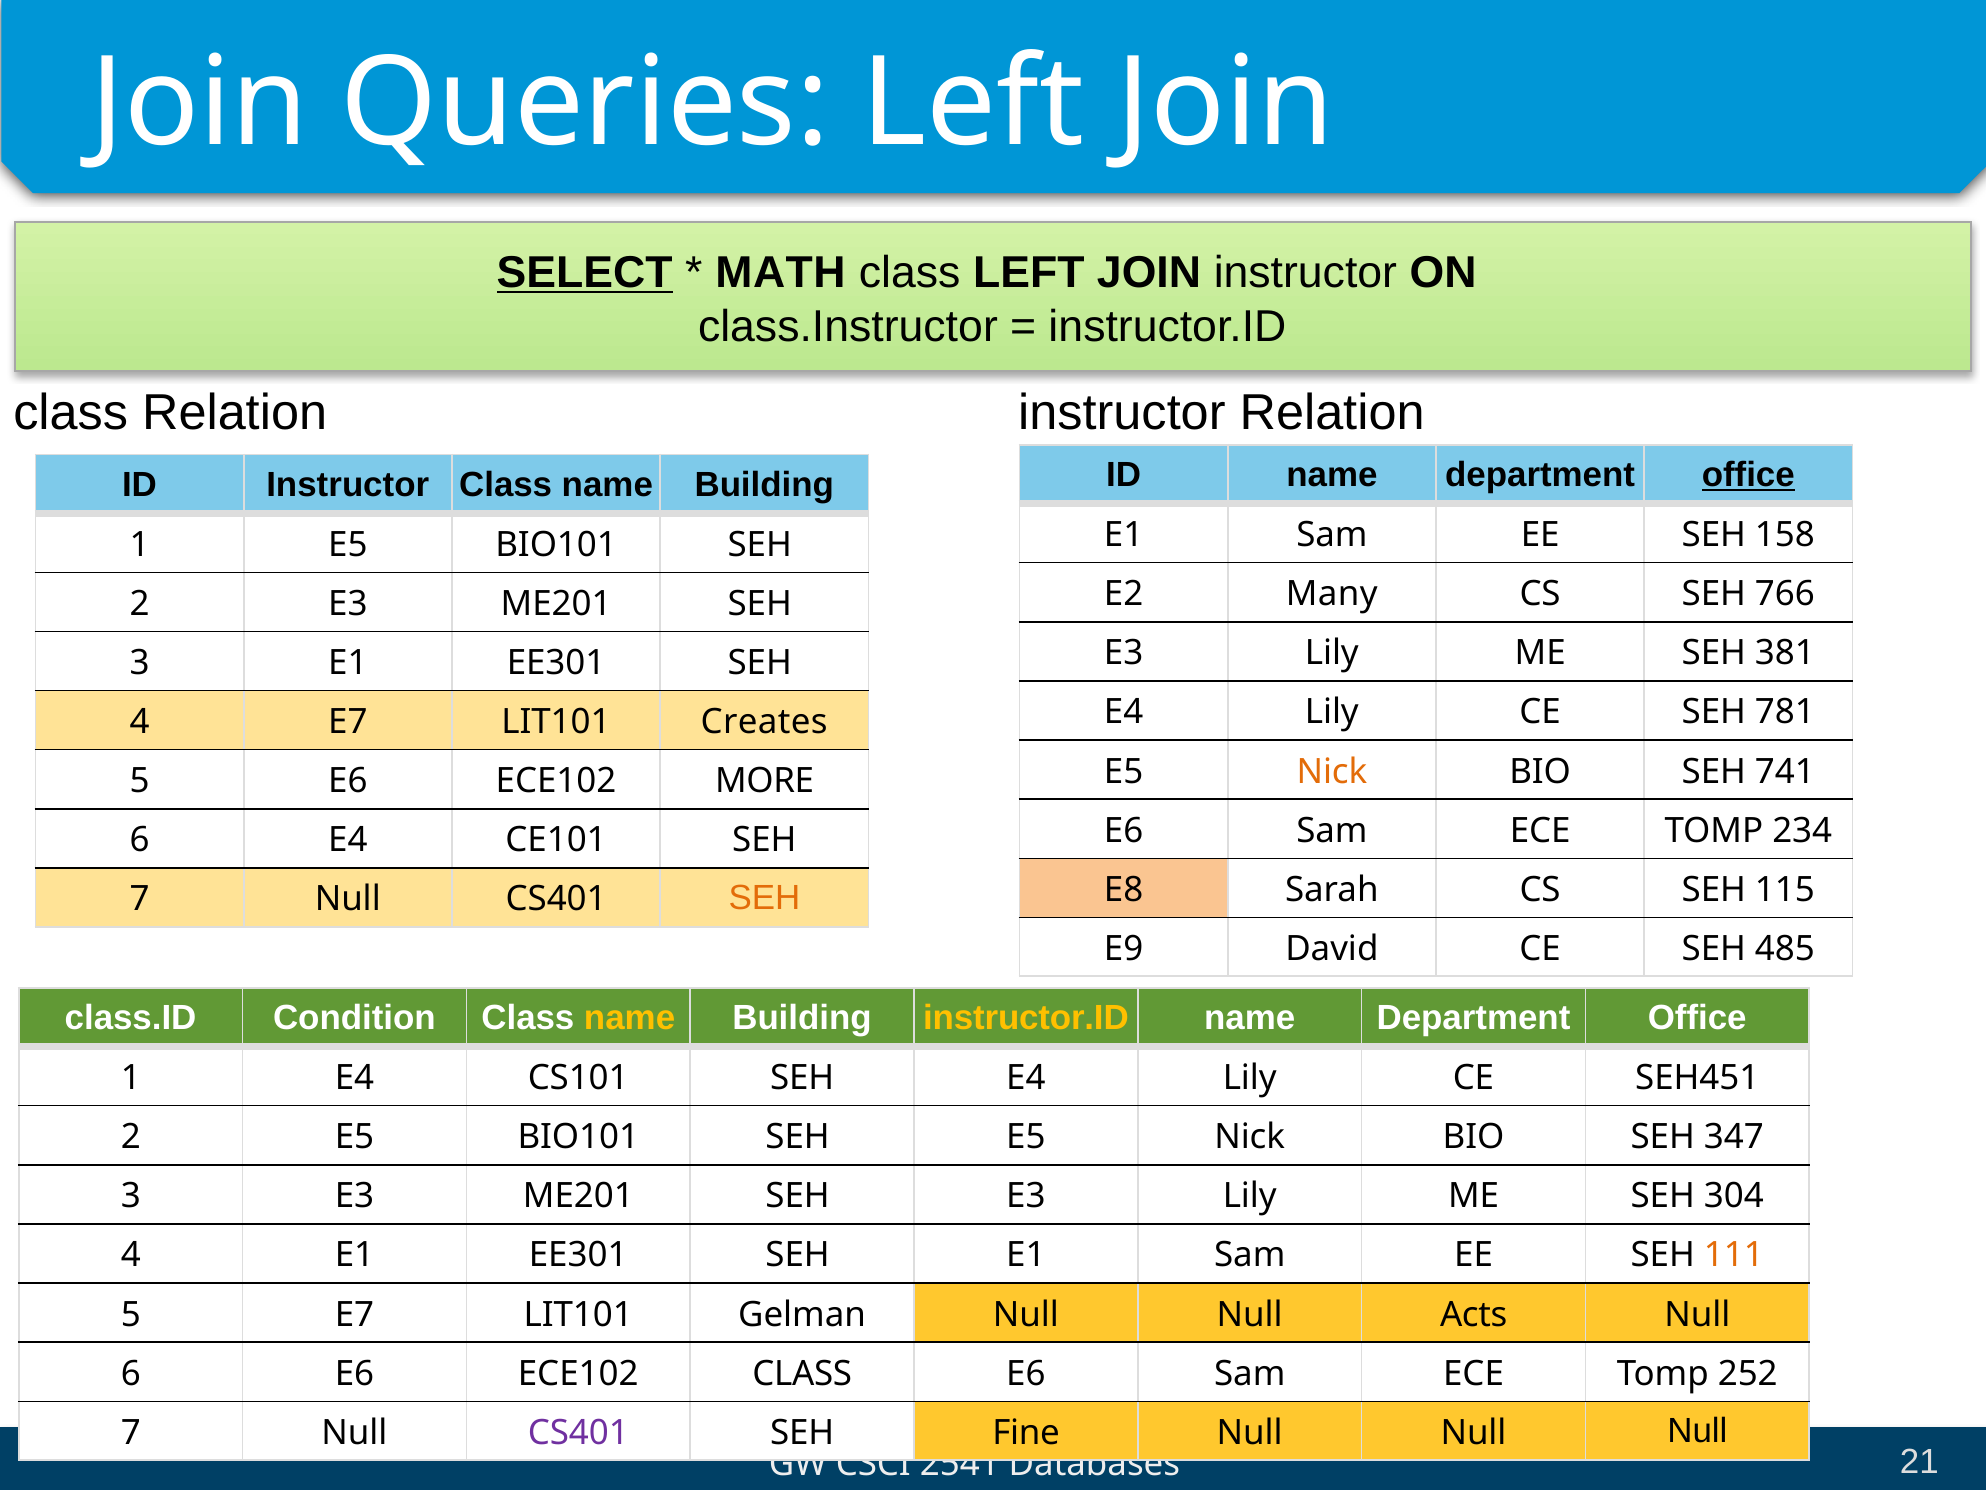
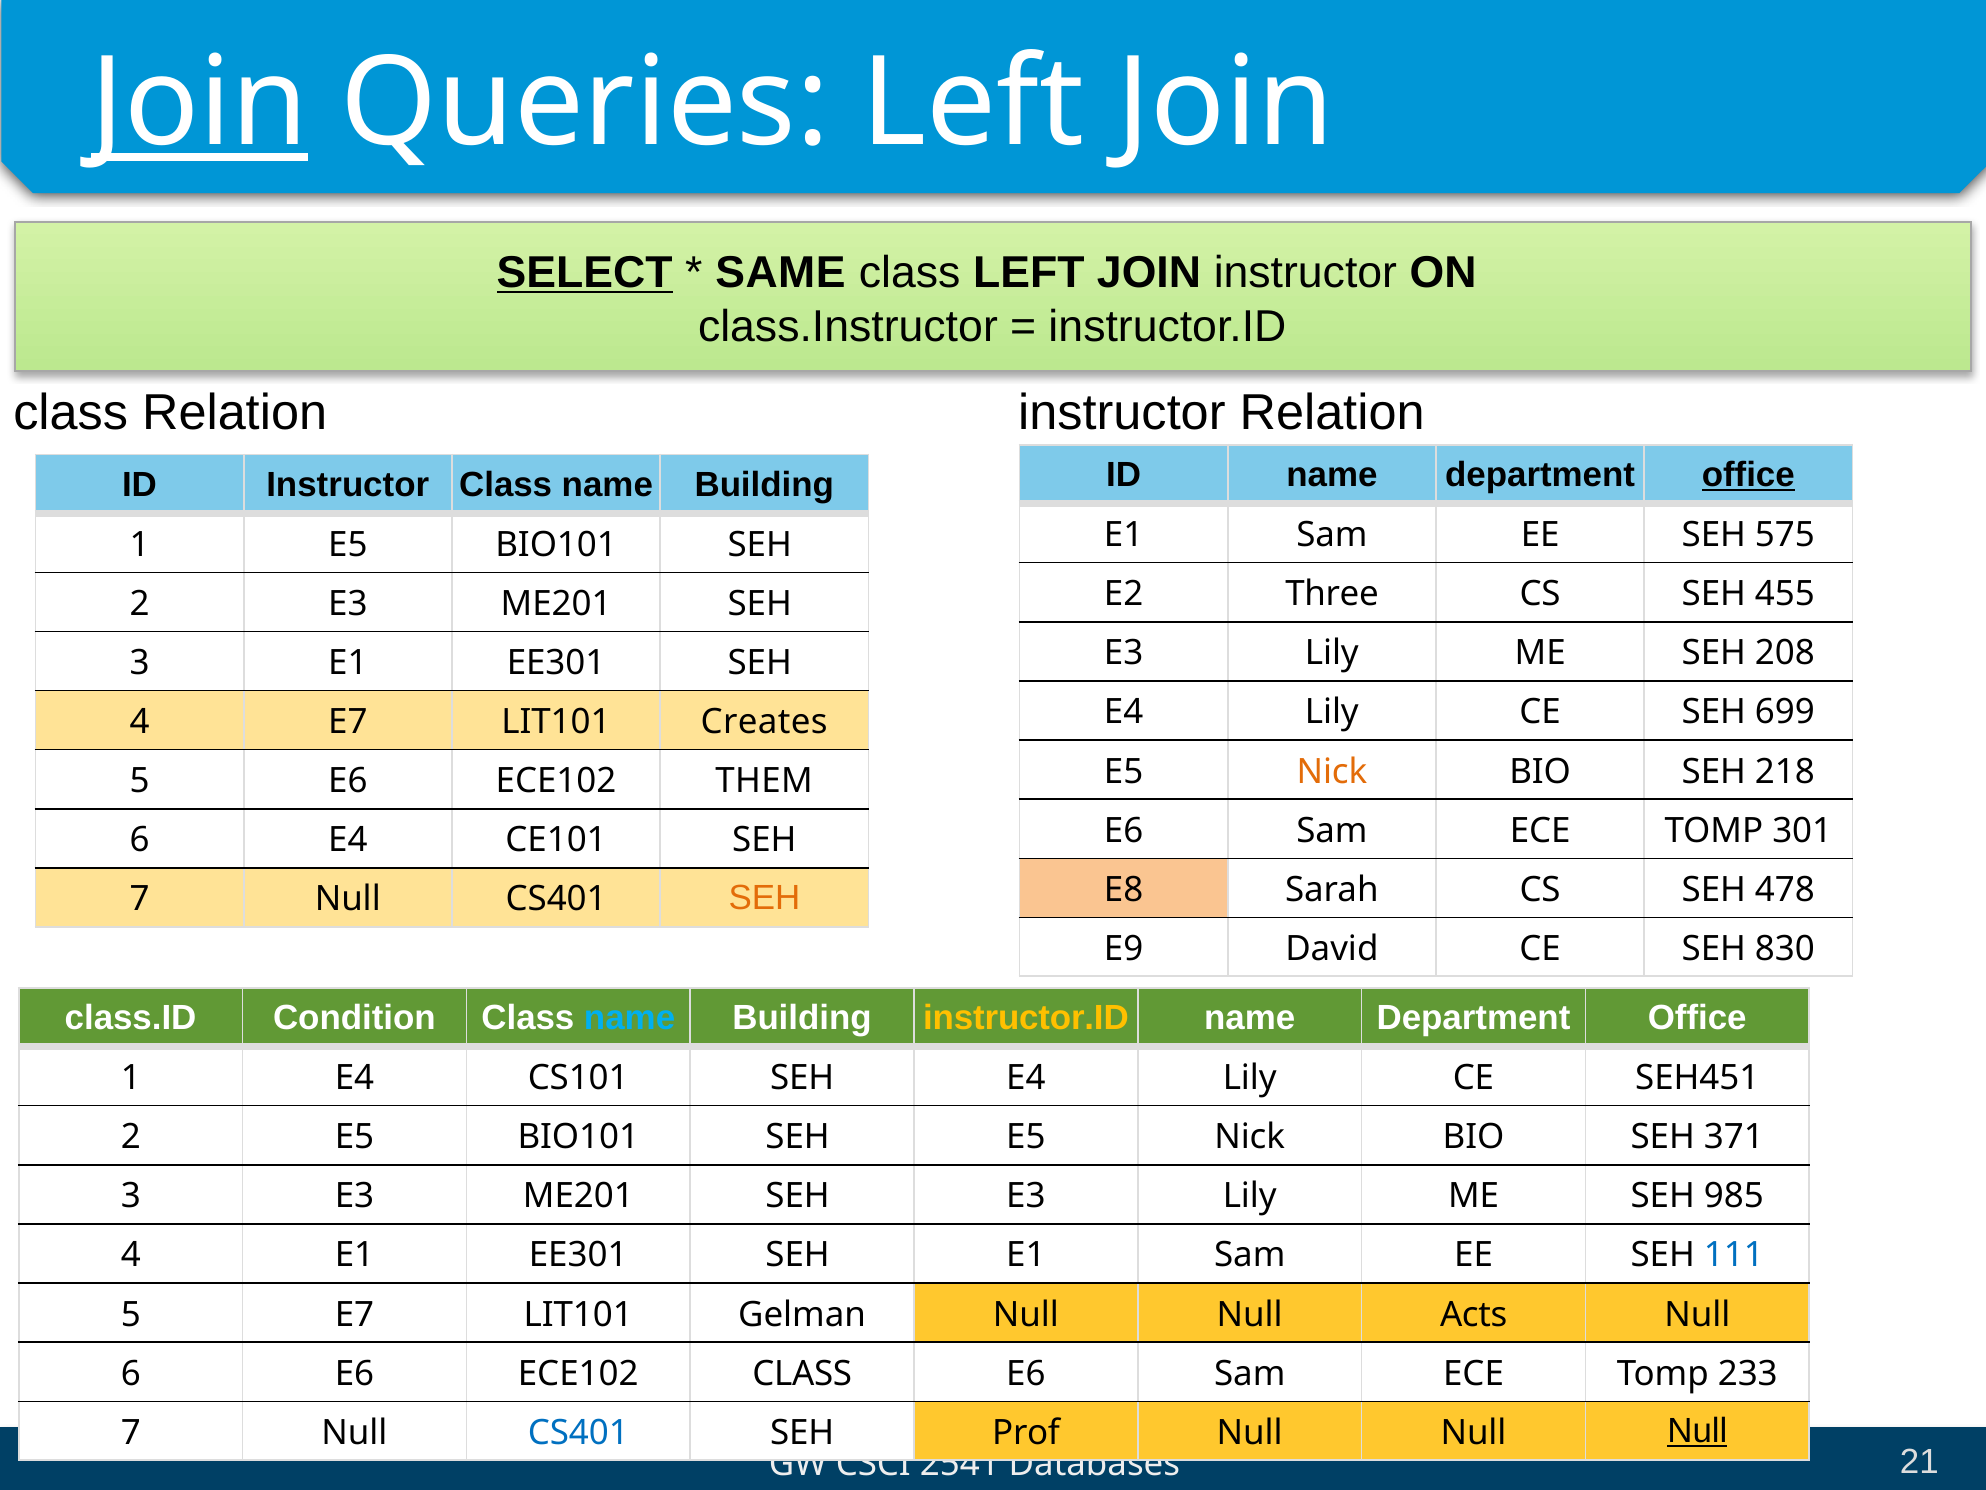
Join at (200, 103) underline: none -> present
MATH: MATH -> SAME
158: 158 -> 575
Many: Many -> Three
766: 766 -> 455
381: 381 -> 208
781: 781 -> 699
741: 741 -> 218
MORE: MORE -> THEM
234: 234 -> 301
115: 115 -> 478
485: 485 -> 830
name at (630, 1017) colour: yellow -> light blue
347: 347 -> 371
304: 304 -> 985
111 colour: orange -> blue
252: 252 -> 233
CS401 at (578, 1432) colour: purple -> blue
Fine: Fine -> Prof
Null at (1697, 1431) underline: none -> present
